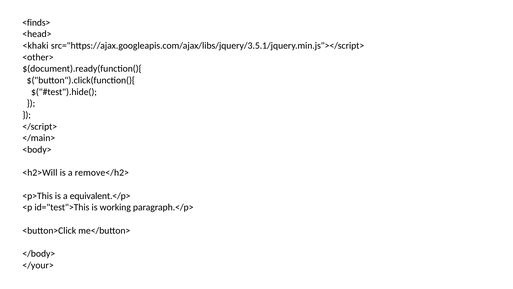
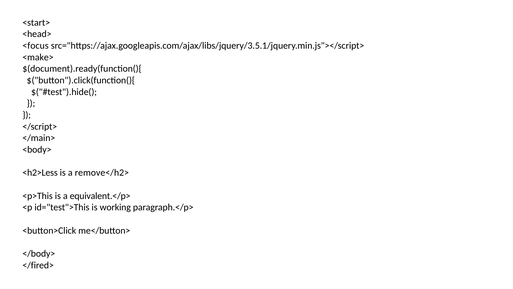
<finds>: <finds> -> <start>
<khaki: <khaki -> <focus
<other>: <other> -> <make>
<h2>Will: <h2>Will -> <h2>Less
</your>: </your> -> </fired>
